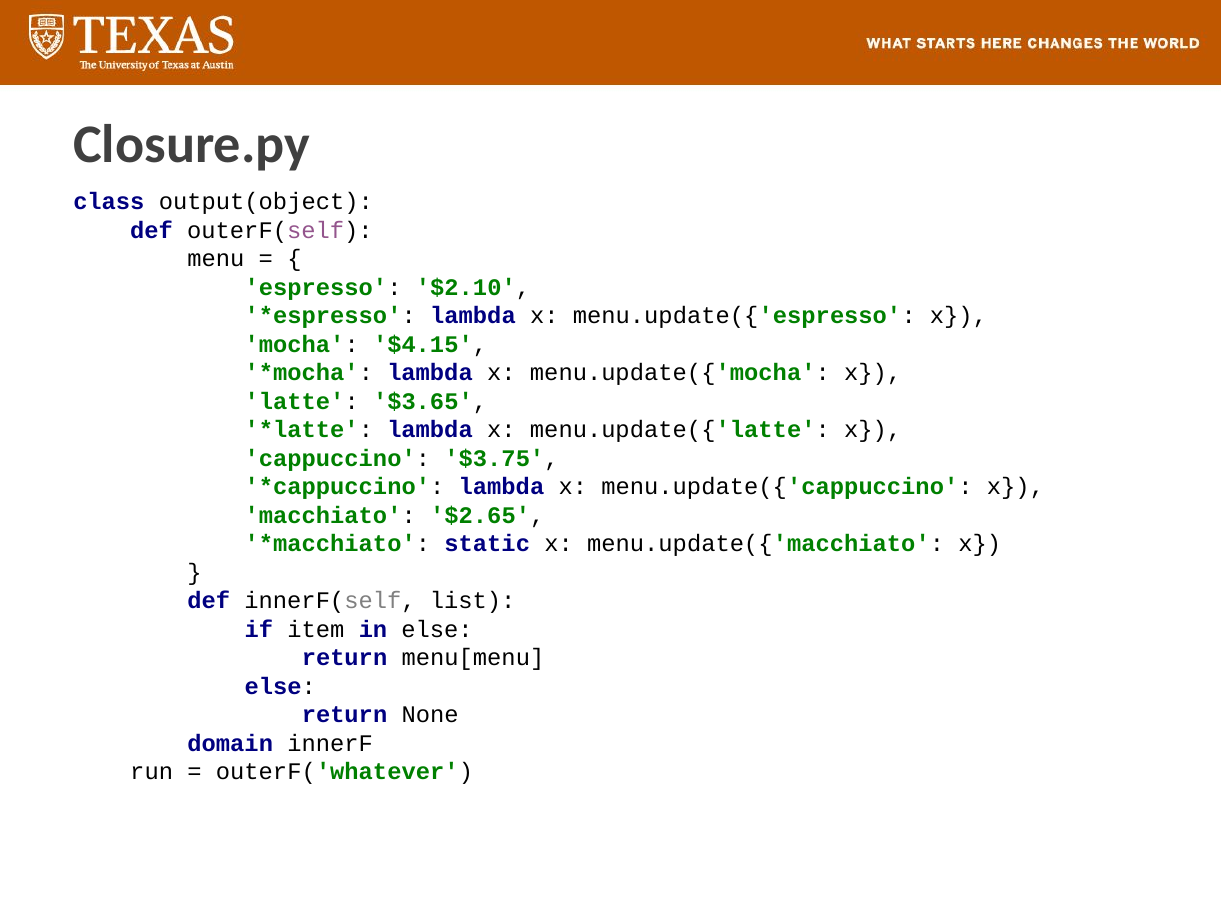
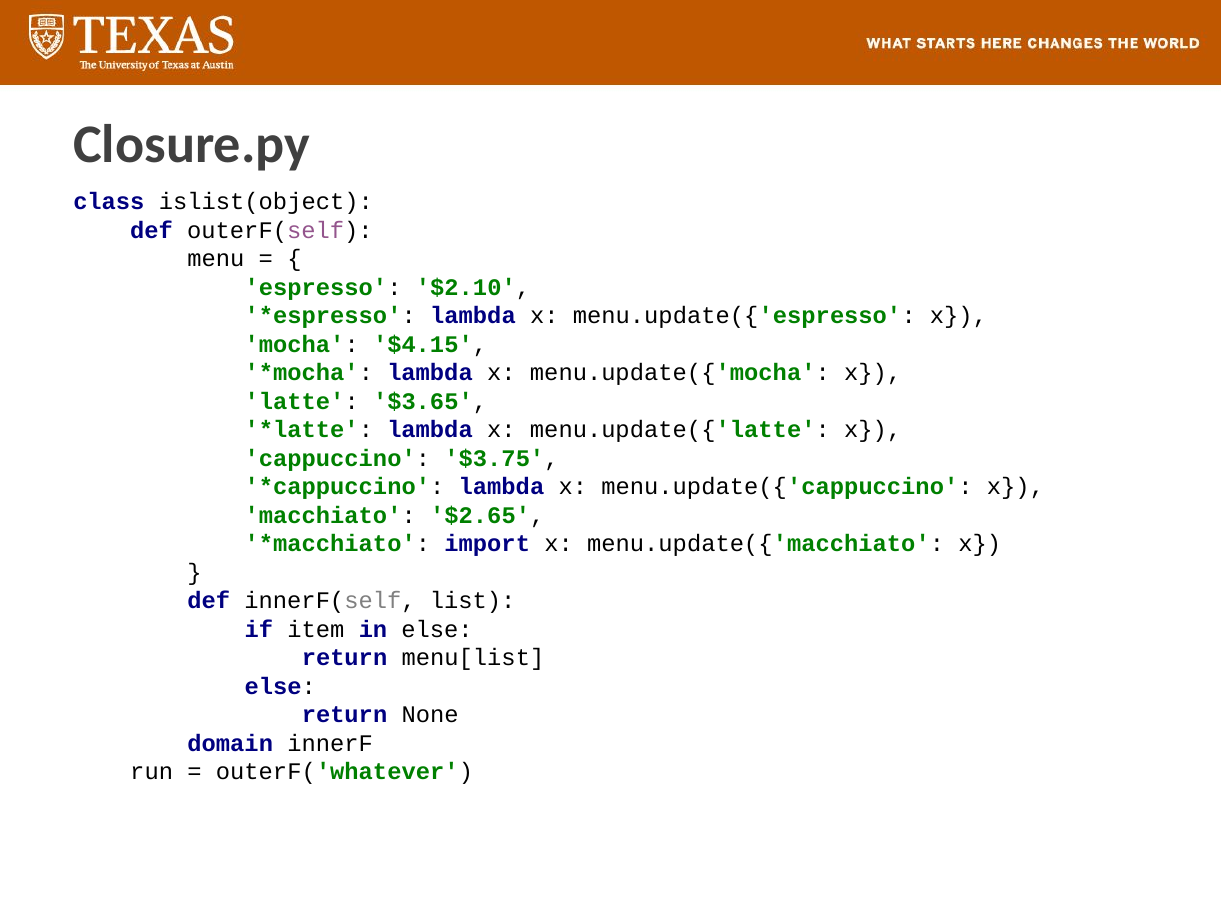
output(object: output(object -> islist(object
static: static -> import
menu[menu: menu[menu -> menu[list
